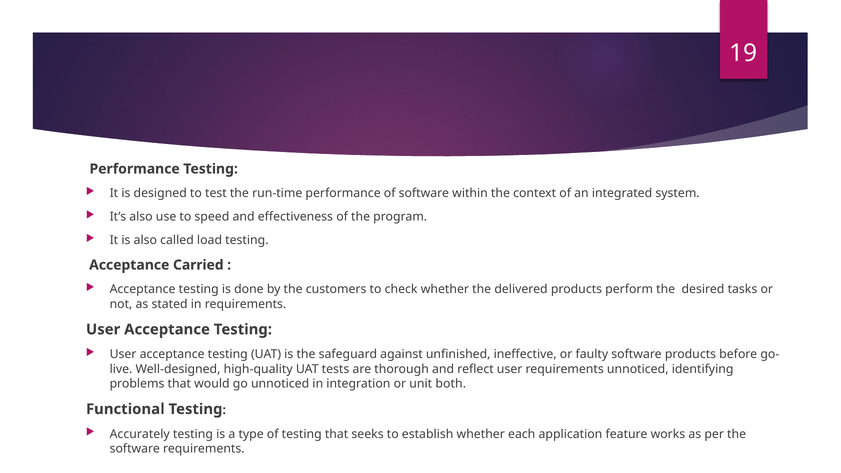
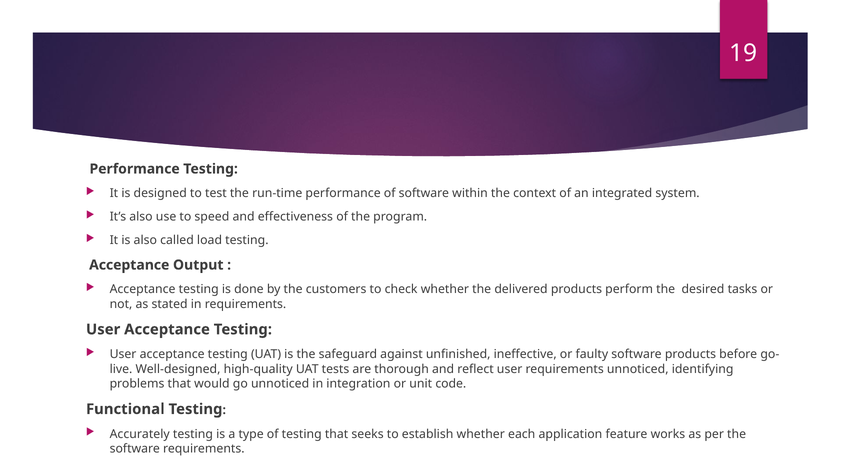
Carried: Carried -> Output
both: both -> code
